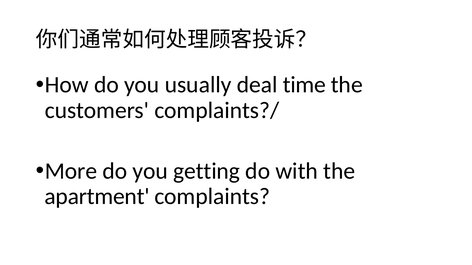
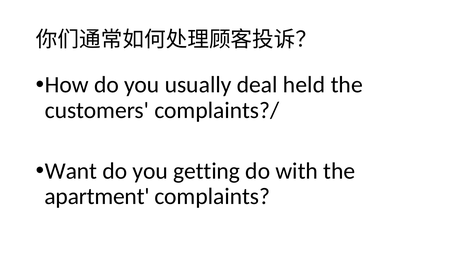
time: time -> held
More: More -> Want
